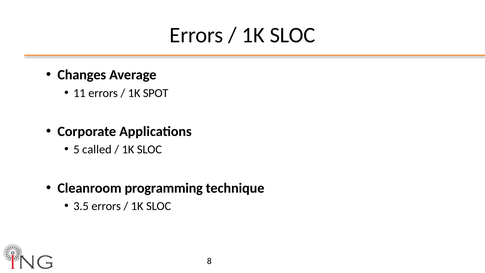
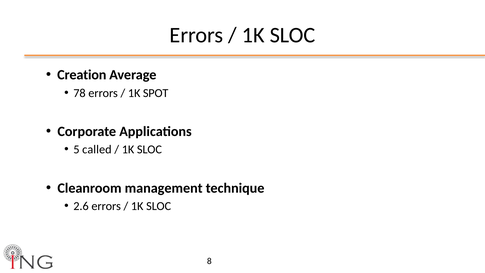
Changes: Changes -> Creation
11: 11 -> 78
programming: programming -> management
3.5: 3.5 -> 2.6
